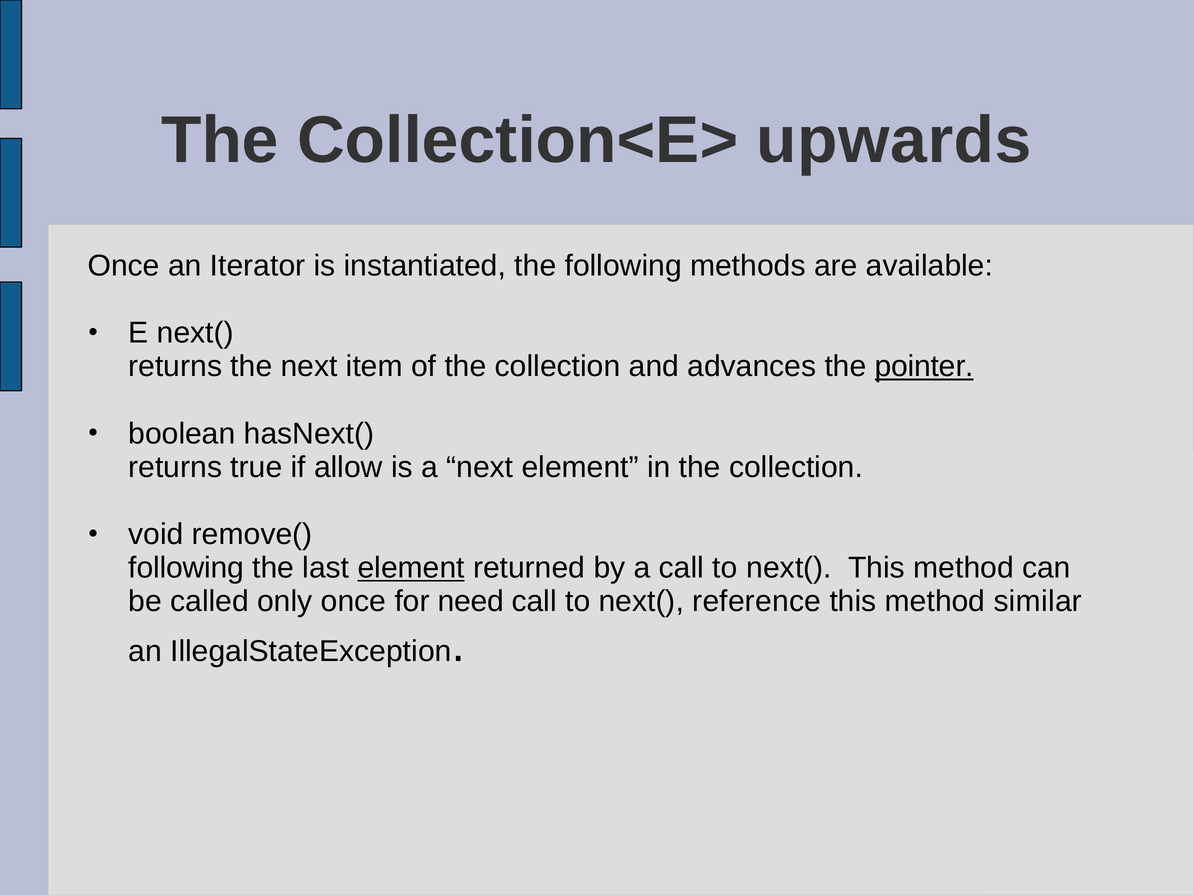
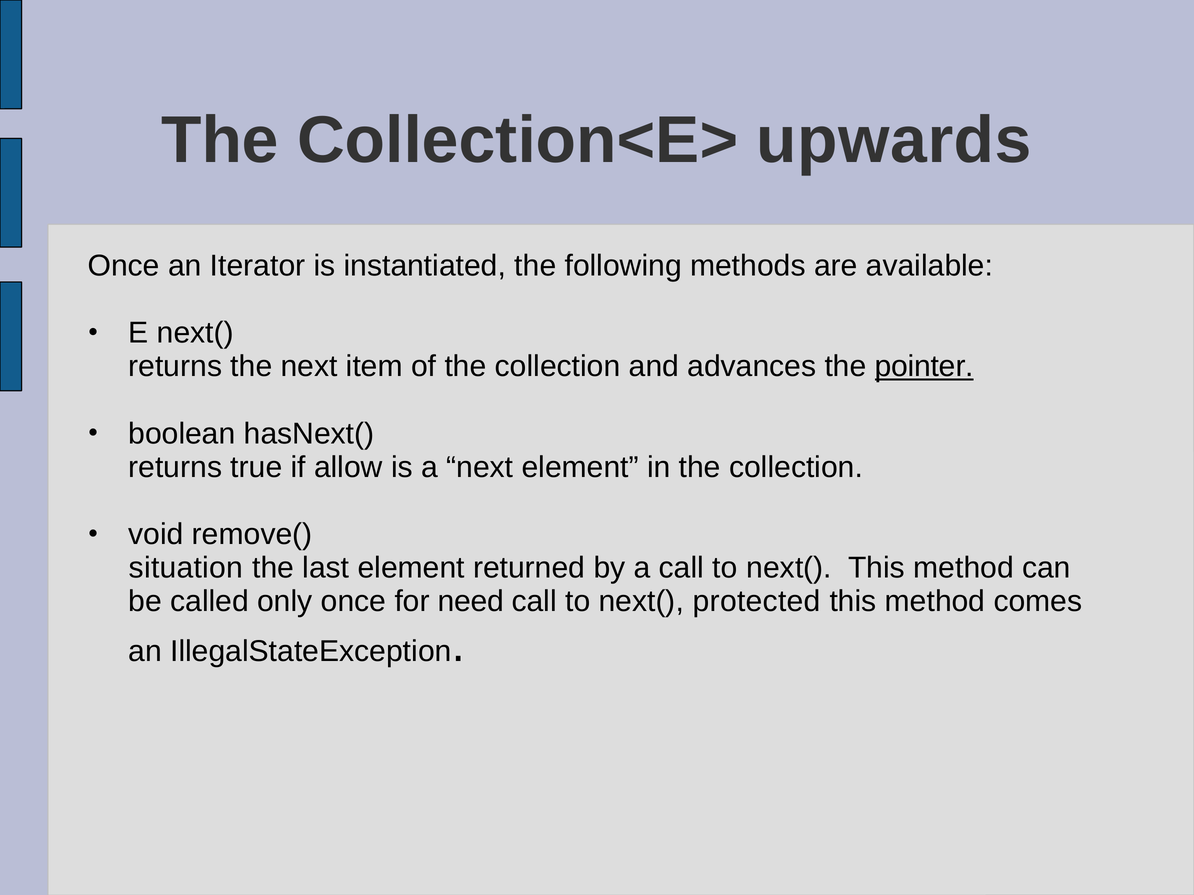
following at (186, 568): following -> situation
element at (411, 568) underline: present -> none
reference: reference -> protected
similar: similar -> comes
